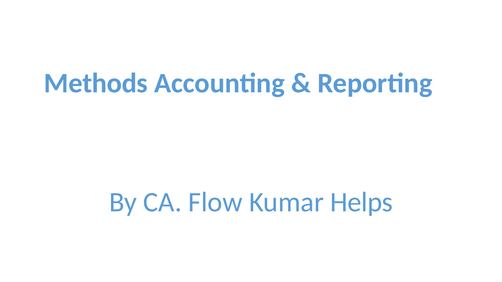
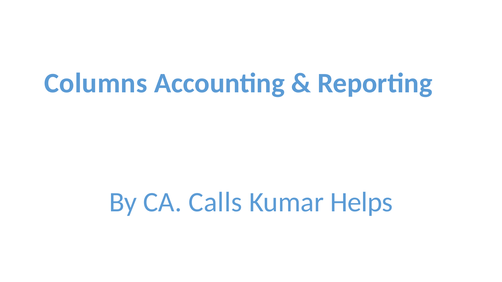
Methods: Methods -> Columns
Flow: Flow -> Calls
